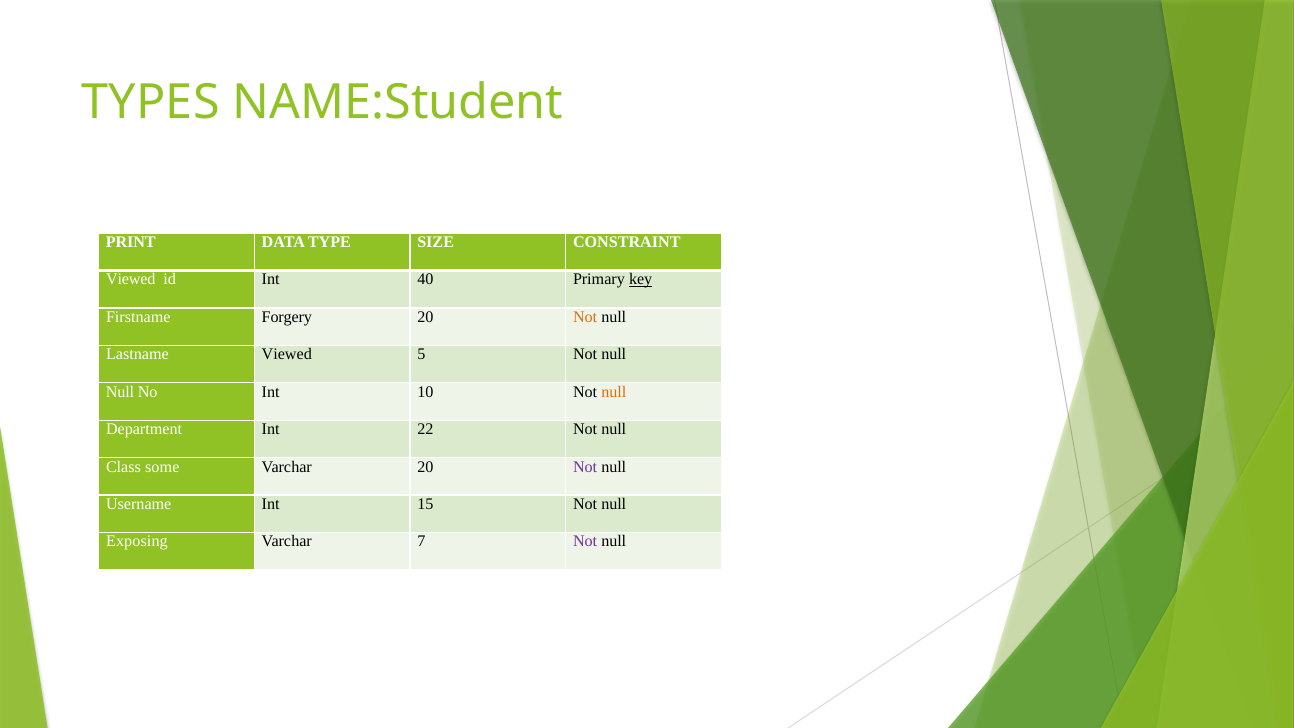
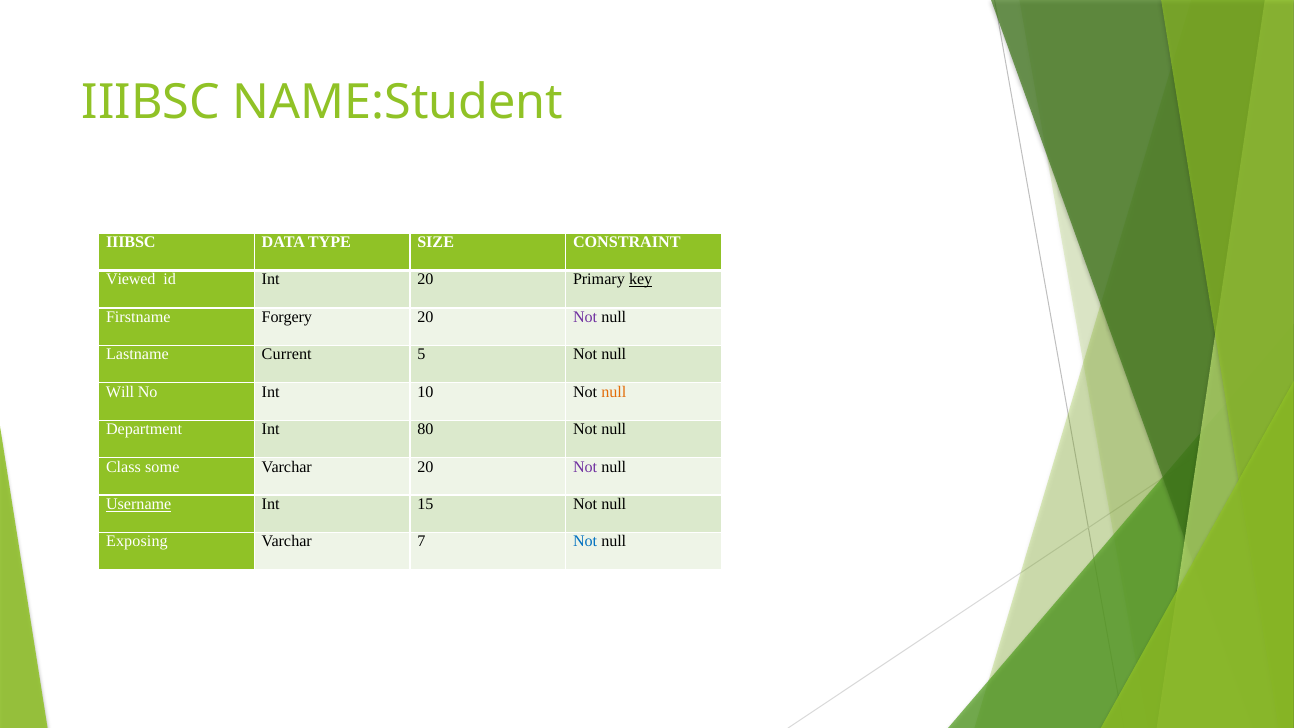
TYPES at (151, 102): TYPES -> IIIBSC
PRINT at (131, 242): PRINT -> IIIBSC
Int 40: 40 -> 20
Not at (585, 317) colour: orange -> purple
Lastname Viewed: Viewed -> Current
Null at (120, 392): Null -> Will
22: 22 -> 80
Username underline: none -> present
Not at (585, 541) colour: purple -> blue
